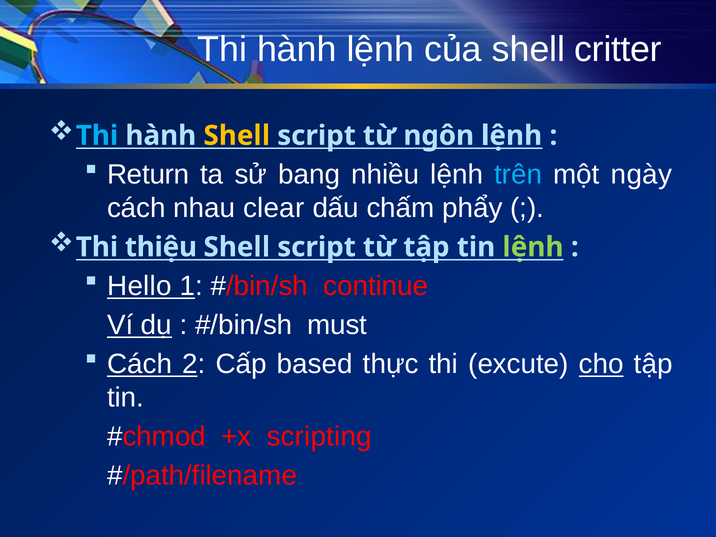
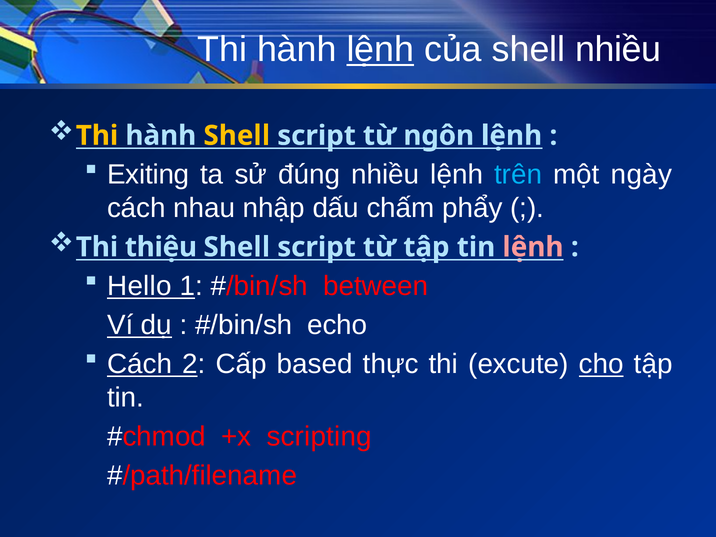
lệnh at (380, 50) underline: none -> present
shell critter: critter -> nhiều
Thi at (97, 136) colour: light blue -> yellow
Return: Return -> Exiting
bang: bang -> đúng
clear: clear -> nhập
lệnh at (533, 247) colour: light green -> pink
continue: continue -> between
must: must -> echo
